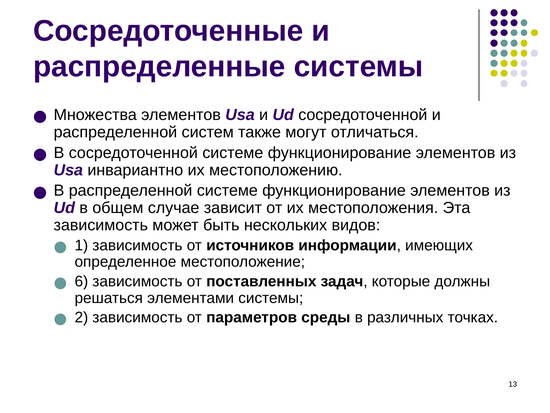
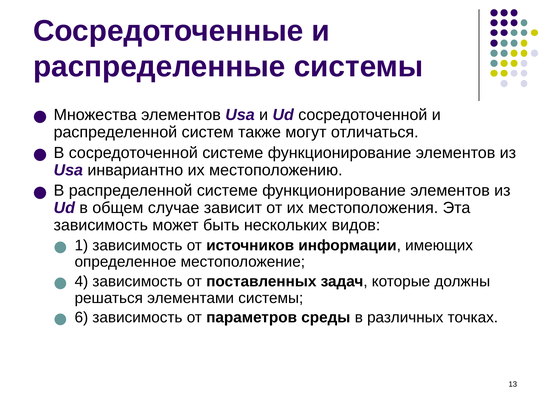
6: 6 -> 4
2: 2 -> 6
